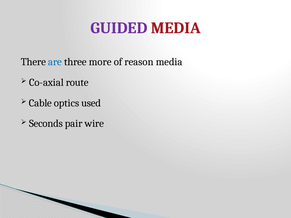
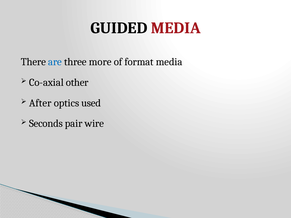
GUIDED colour: purple -> black
reason: reason -> format
route: route -> other
Cable: Cable -> After
